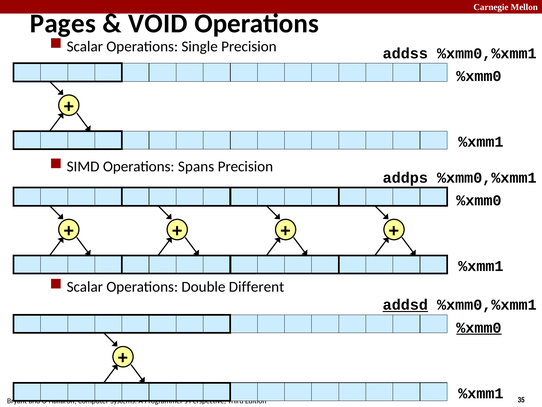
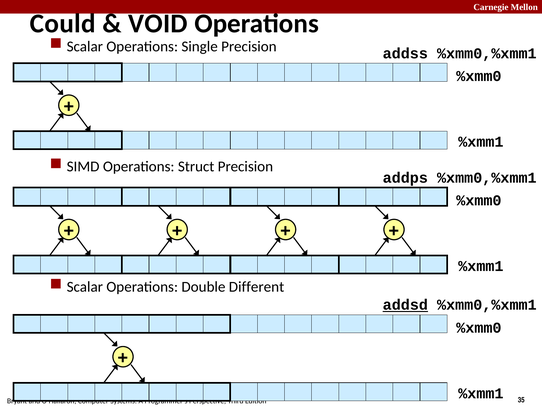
Pages: Pages -> Could
Spans: Spans -> Struct
%xmm0 at (479, 327) underline: present -> none
